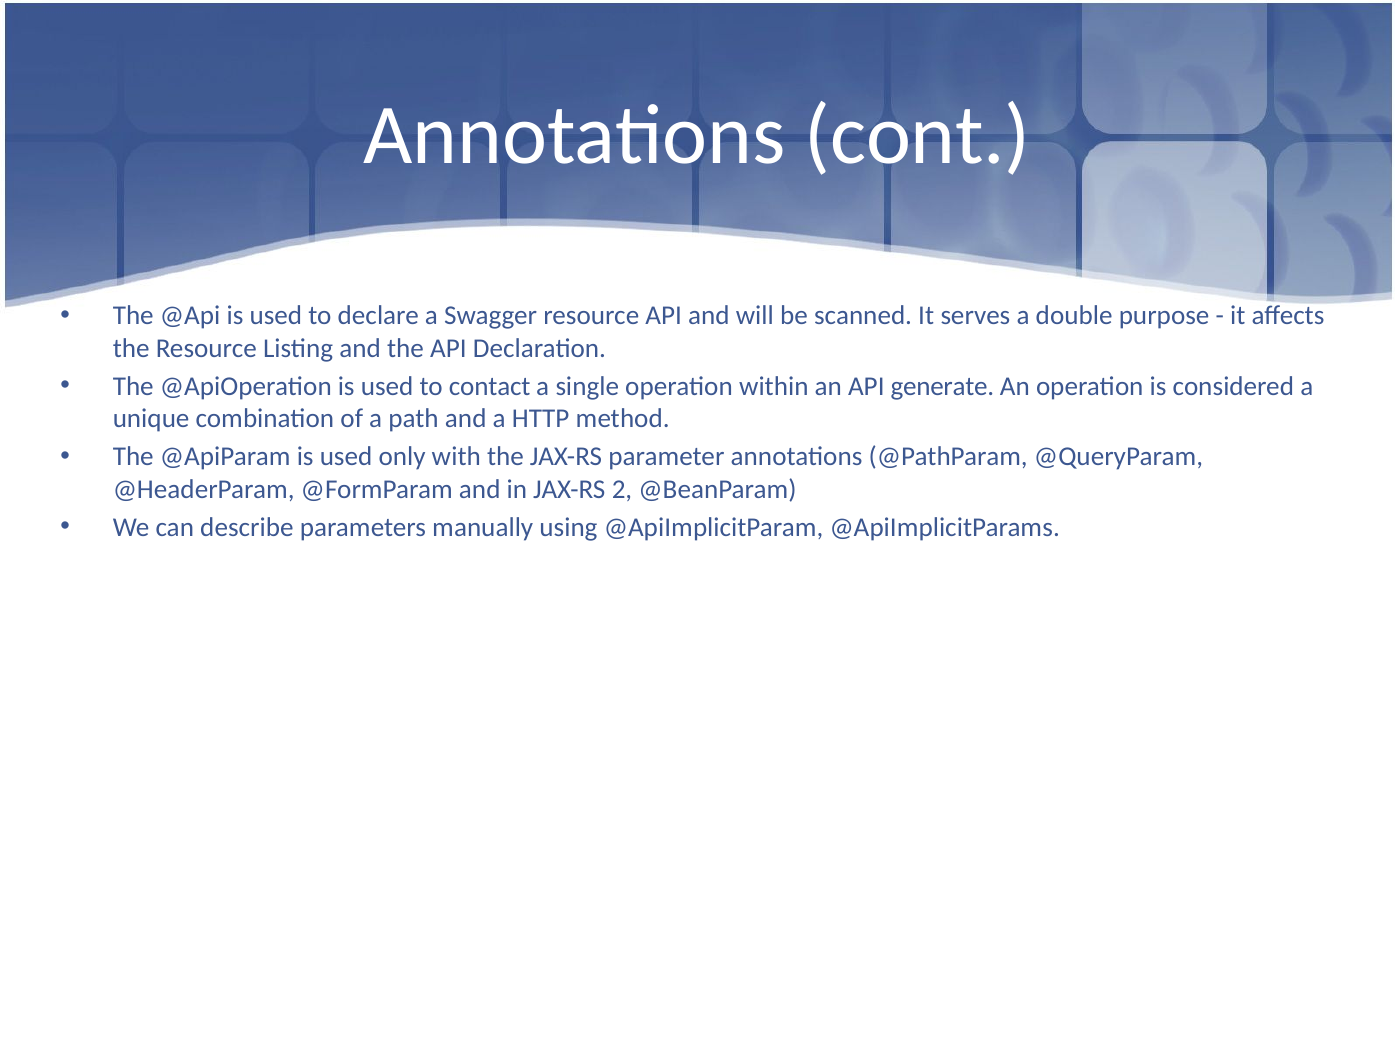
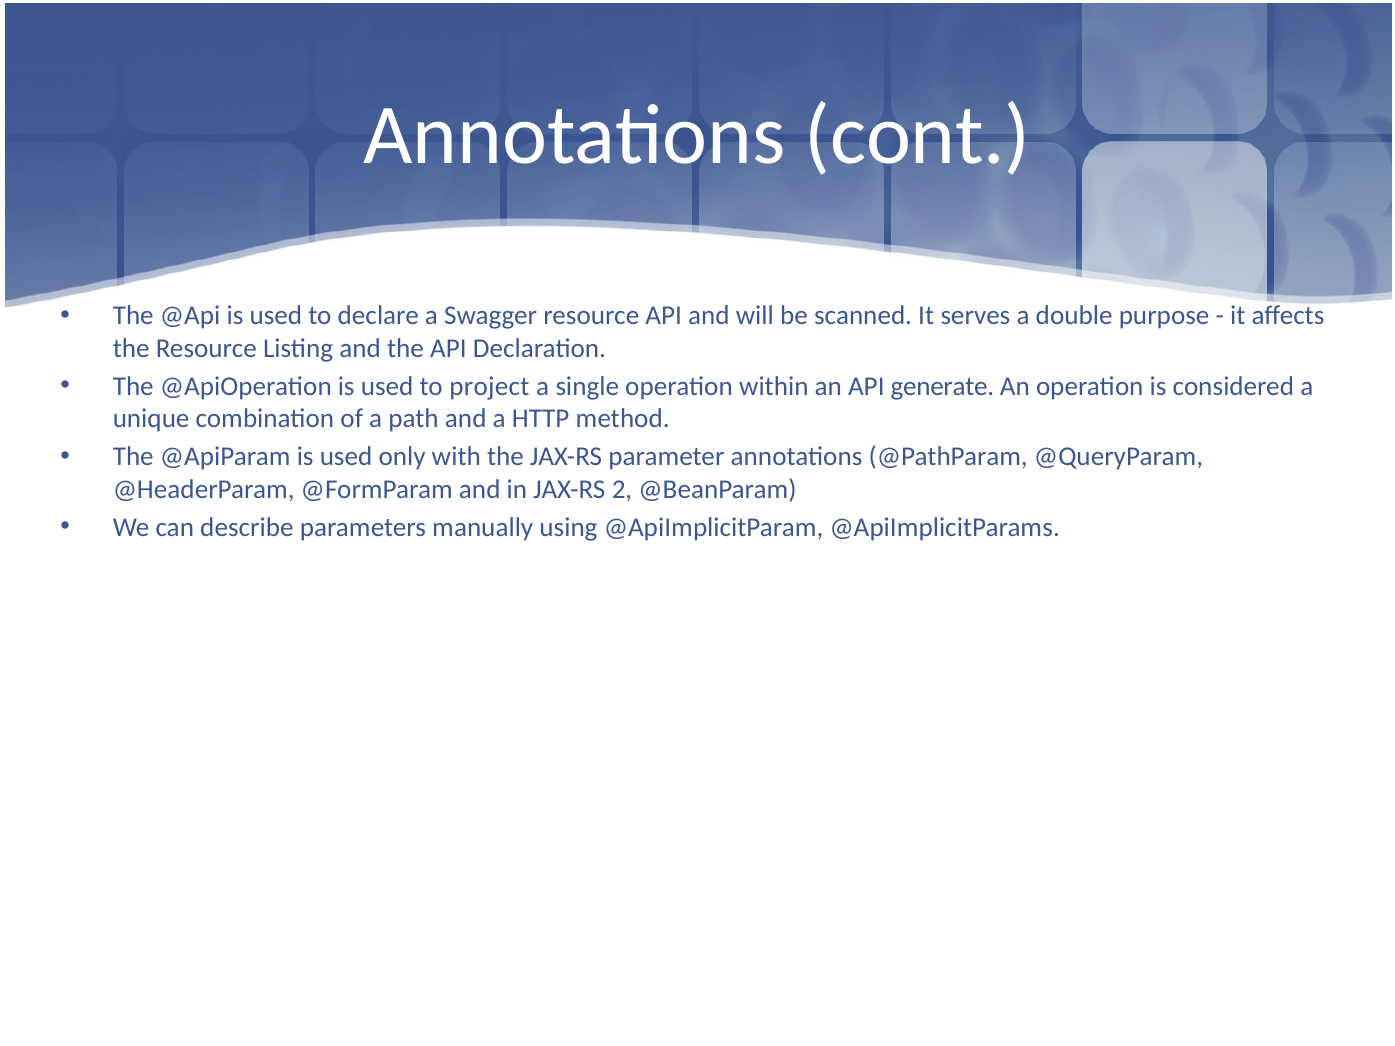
contact: contact -> project
